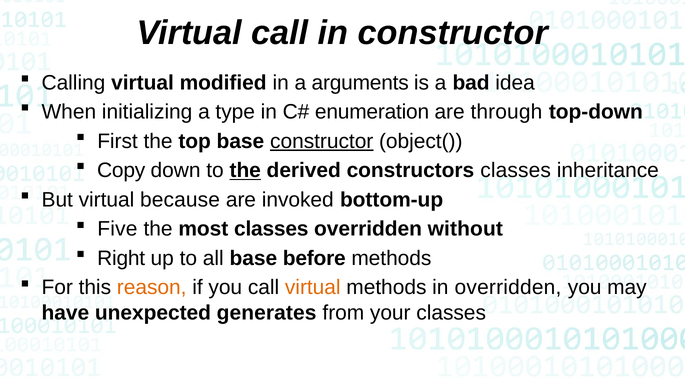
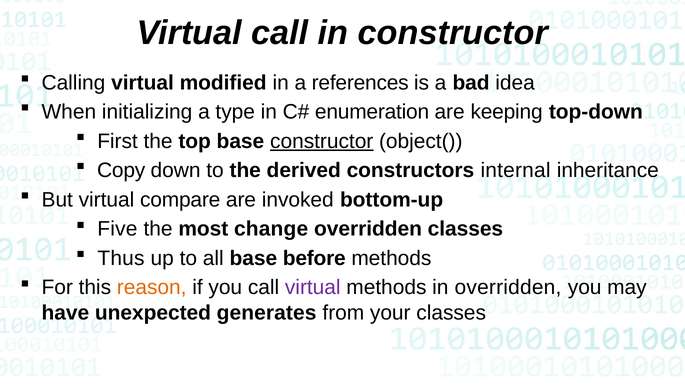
arguments: arguments -> references
through: through -> keeping
the at (245, 171) underline: present -> none
constructors classes: classes -> internal
because: because -> compare
most classes: classes -> change
overridden without: without -> classes
Right: Right -> Thus
virtual at (313, 288) colour: orange -> purple
